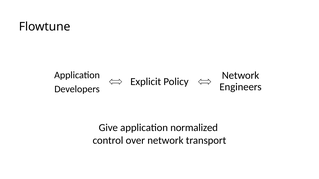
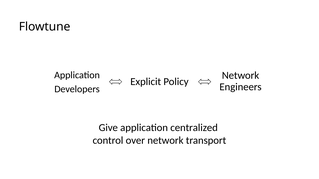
normalized: normalized -> centralized
